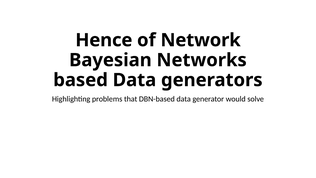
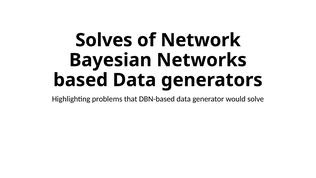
Hence: Hence -> Solves
